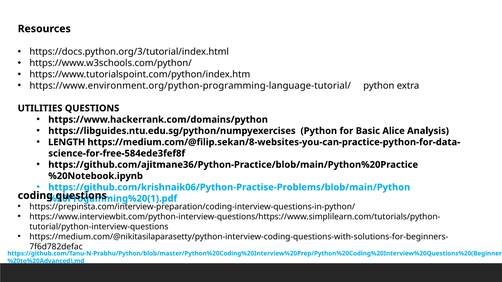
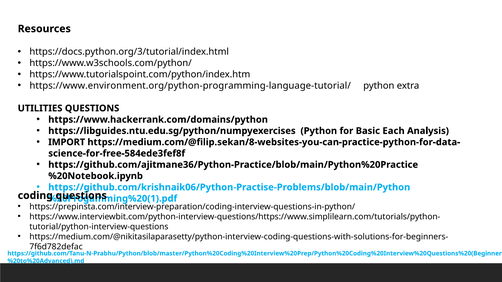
Alice: Alice -> Each
LENGTH: LENGTH -> IMPORT
